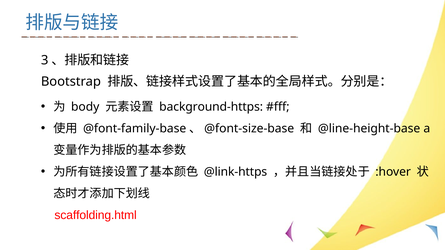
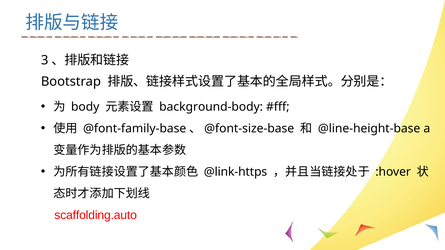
background-https: background-https -> background-body
scaffolding.html: scaffolding.html -> scaffolding.auto
